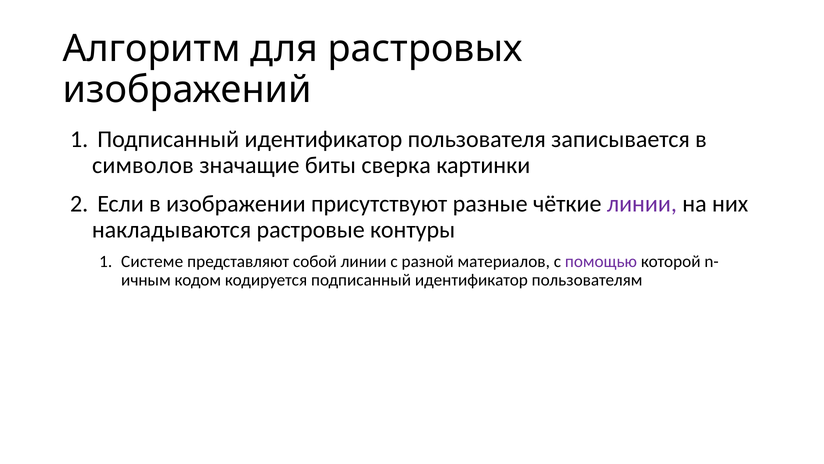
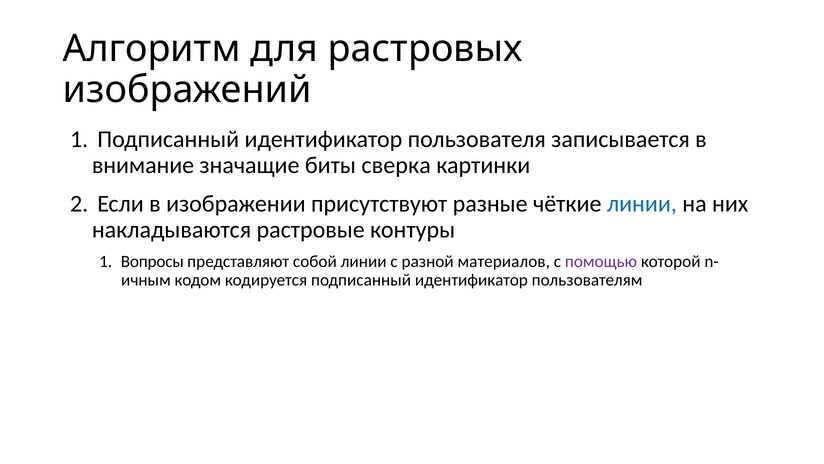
символов: символов -> внимание
линии at (642, 203) colour: purple -> blue
Системе: Системе -> Вопросы
